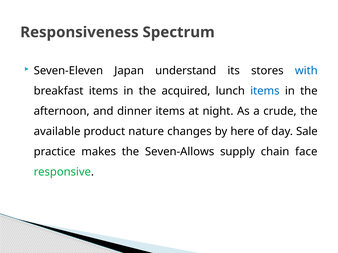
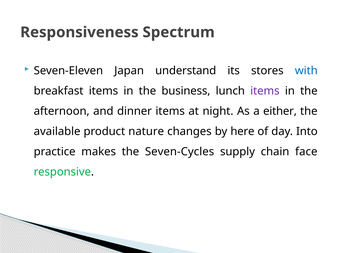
acquired: acquired -> business
items at (265, 91) colour: blue -> purple
crude: crude -> either
Sale: Sale -> Into
Seven-Allows: Seven-Allows -> Seven-Cycles
